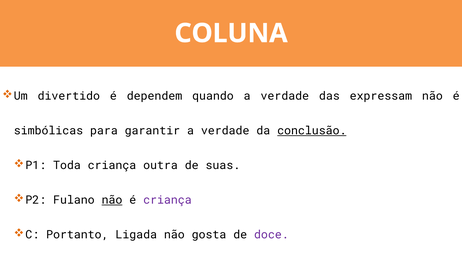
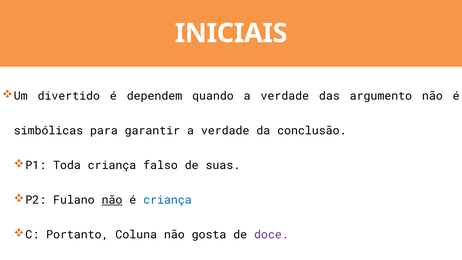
COLUNA: COLUNA -> INICIAIS
expressam: expressam -> argumento
conclusão underline: present -> none
outra: outra -> falso
criança at (167, 200) colour: purple -> blue
Ligada: Ligada -> Coluna
